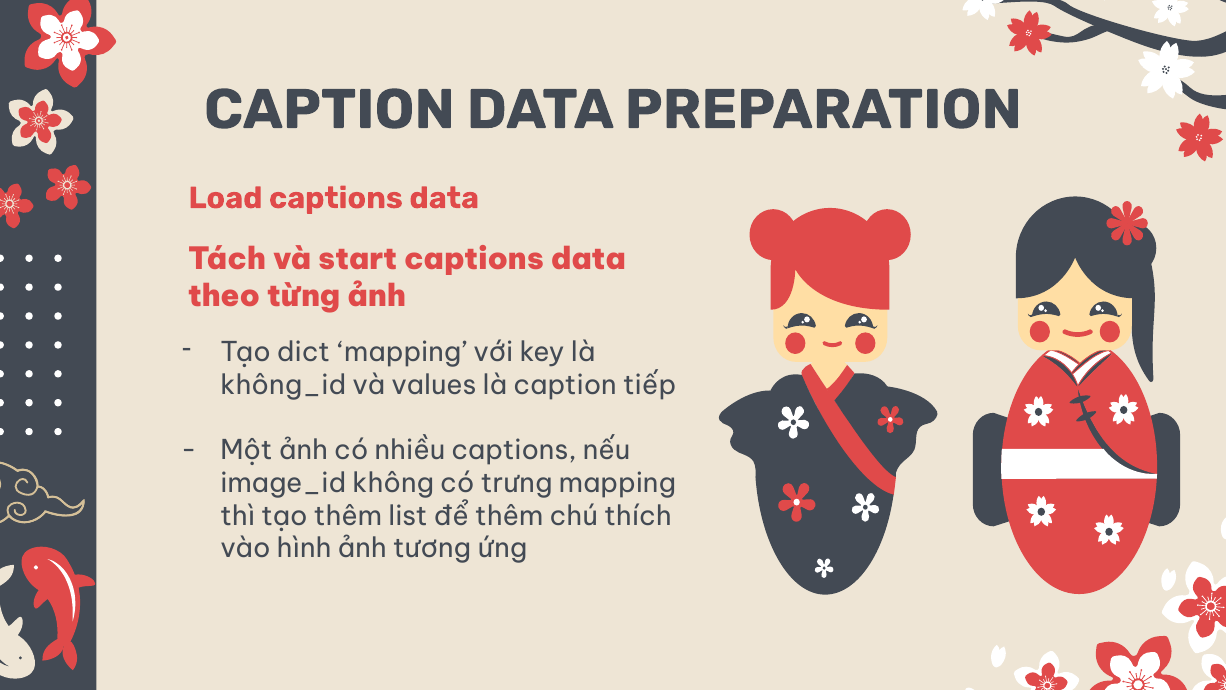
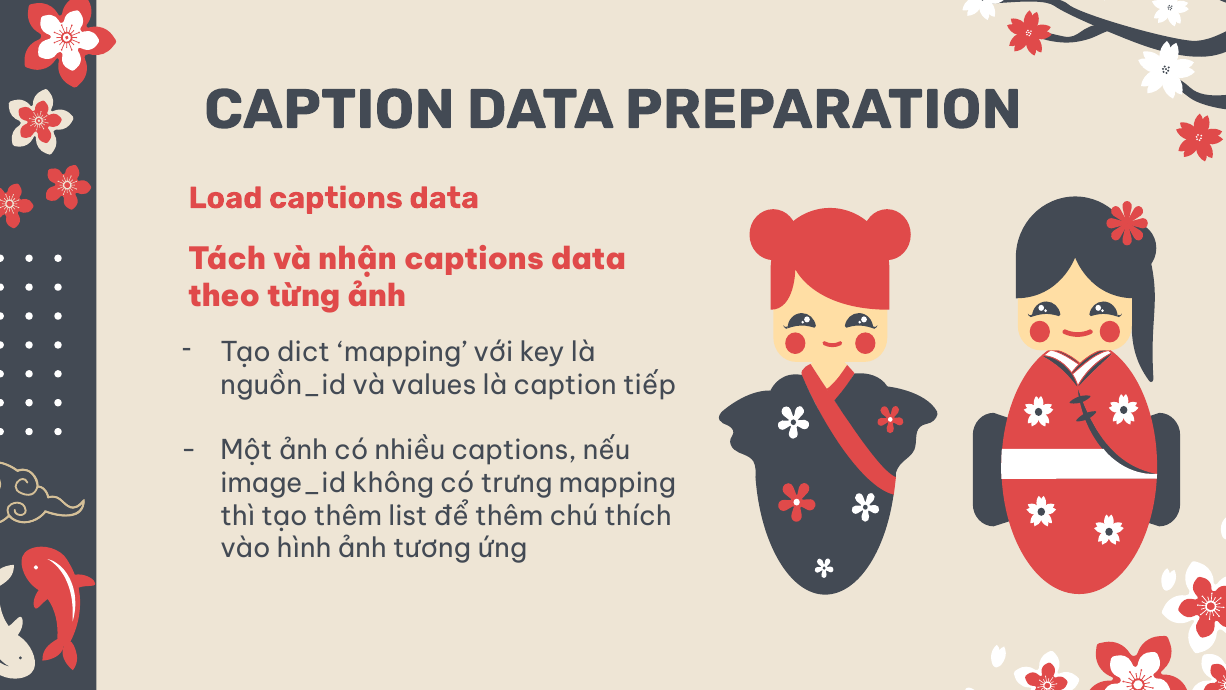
start: start -> nhận
không_id: không_id -> nguồn_id
